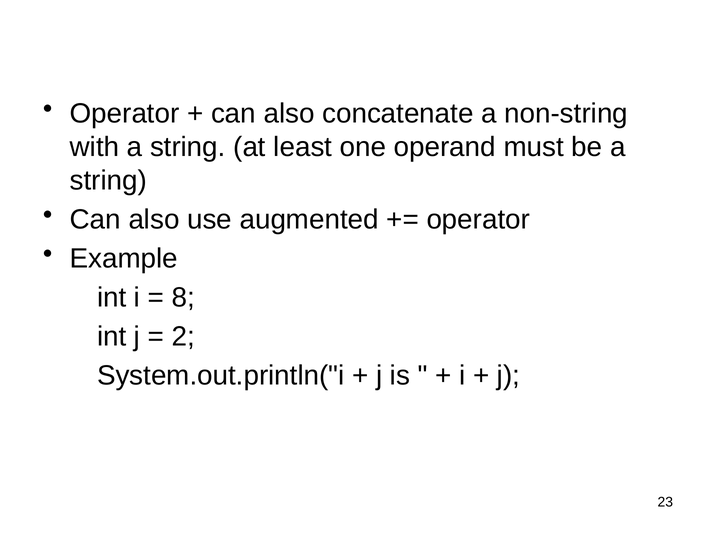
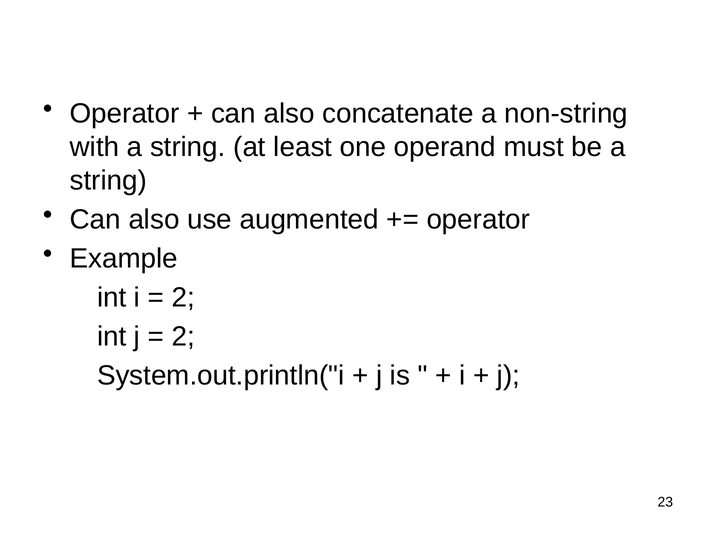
8 at (183, 297): 8 -> 2
